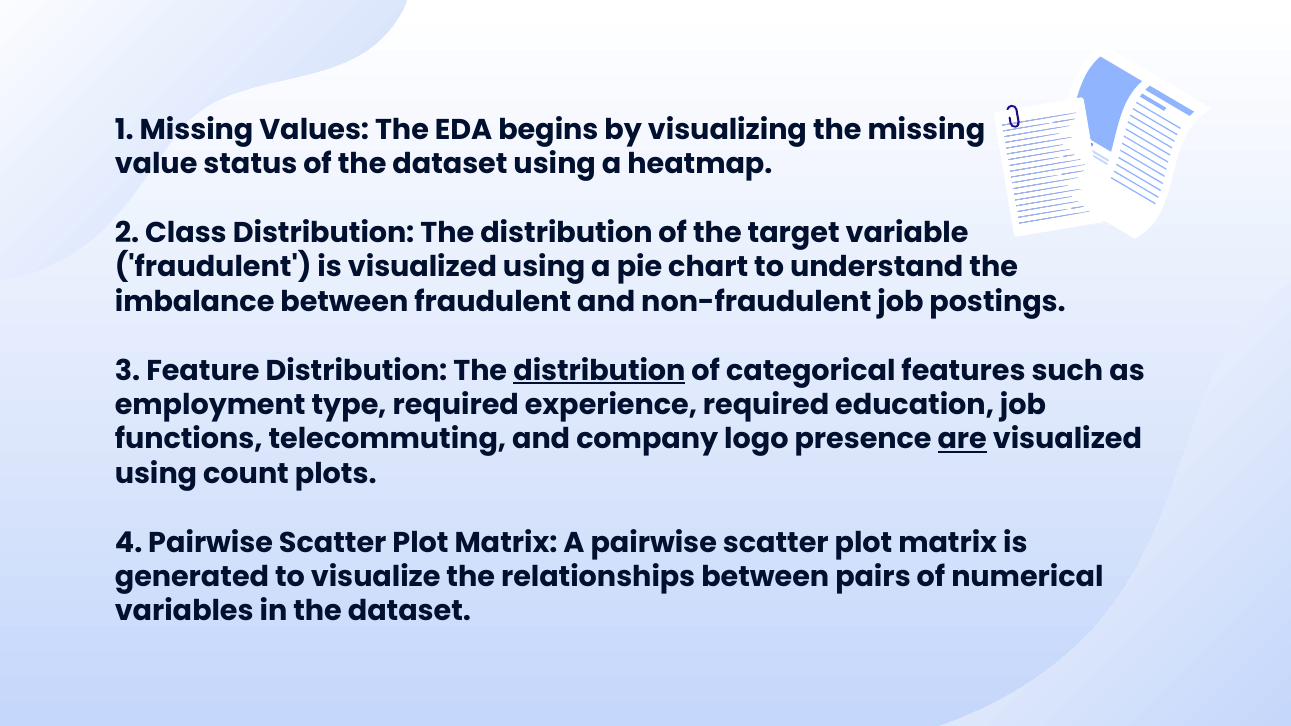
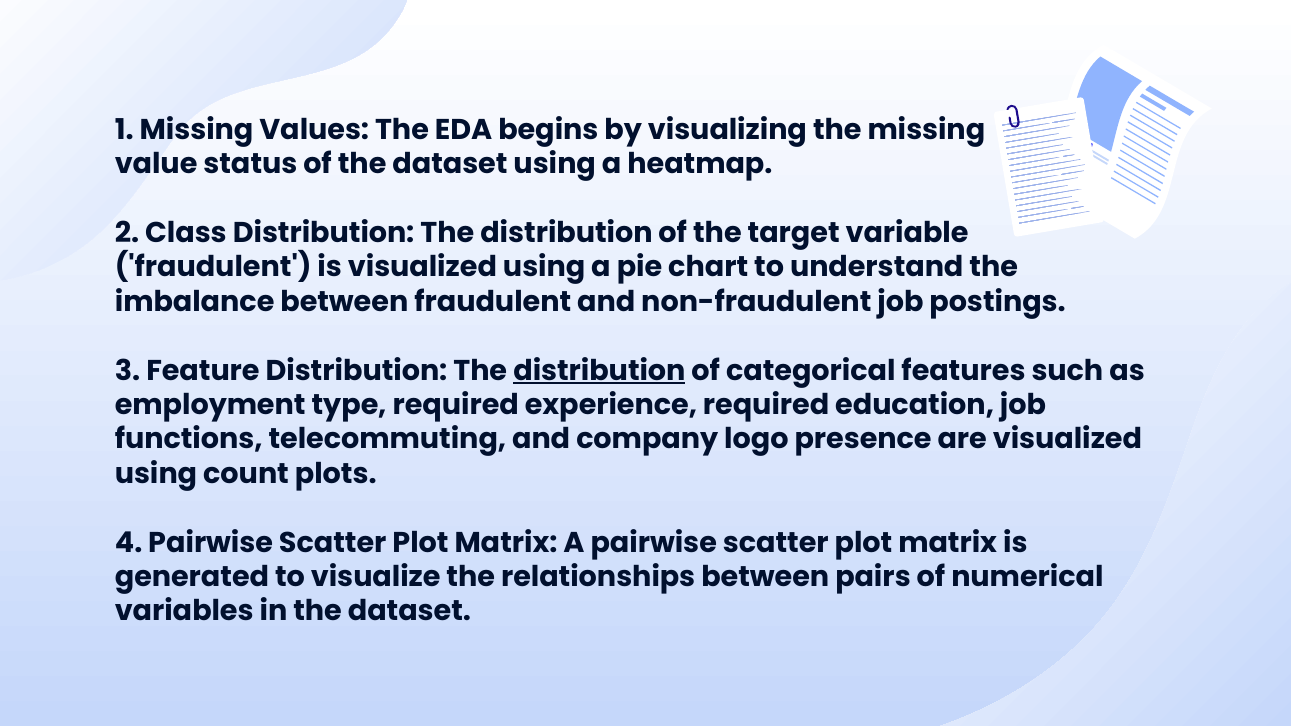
are underline: present -> none
